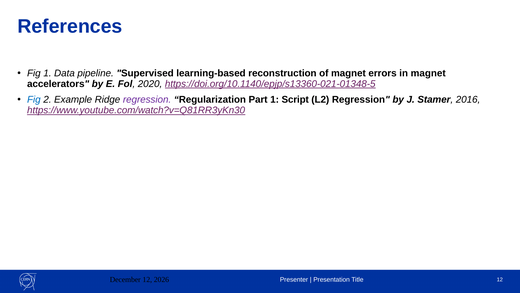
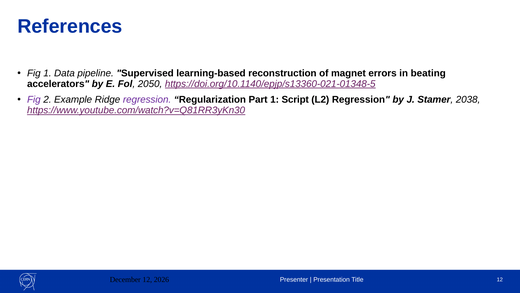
in magnet: magnet -> beating
2020: 2020 -> 2050
Fig at (34, 100) colour: blue -> purple
2016: 2016 -> 2038
